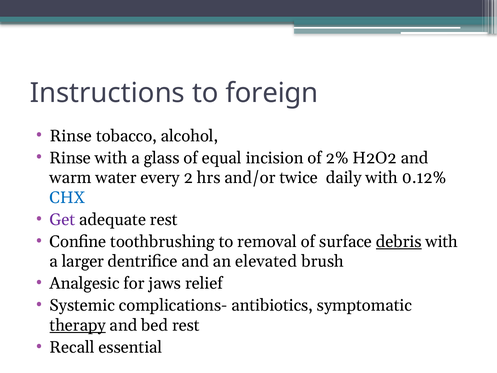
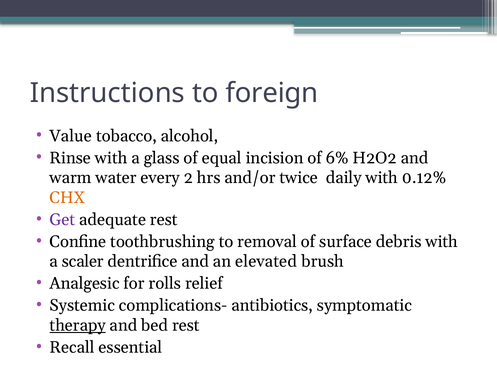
Rinse at (71, 136): Rinse -> Value
2%: 2% -> 6%
CHX colour: blue -> orange
debris underline: present -> none
larger: larger -> scaler
jaws: jaws -> rolls
